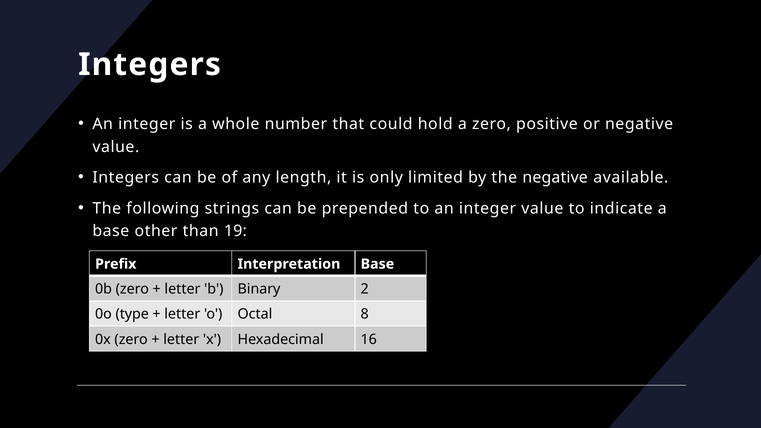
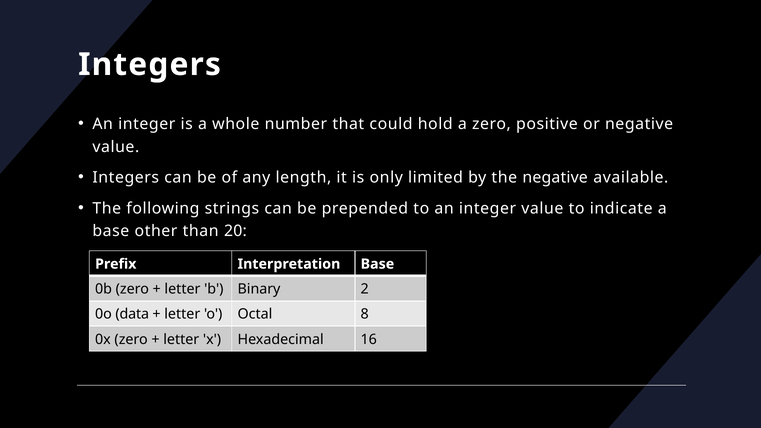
19: 19 -> 20
type: type -> data
